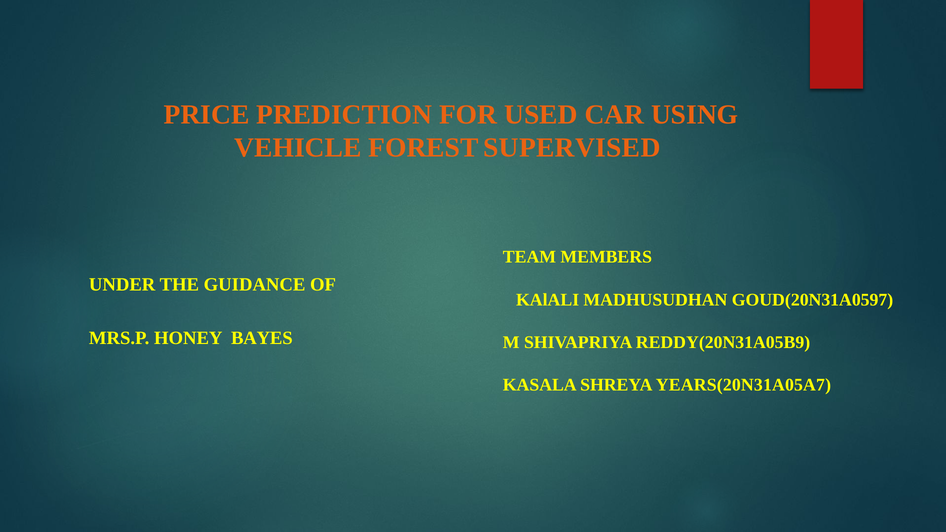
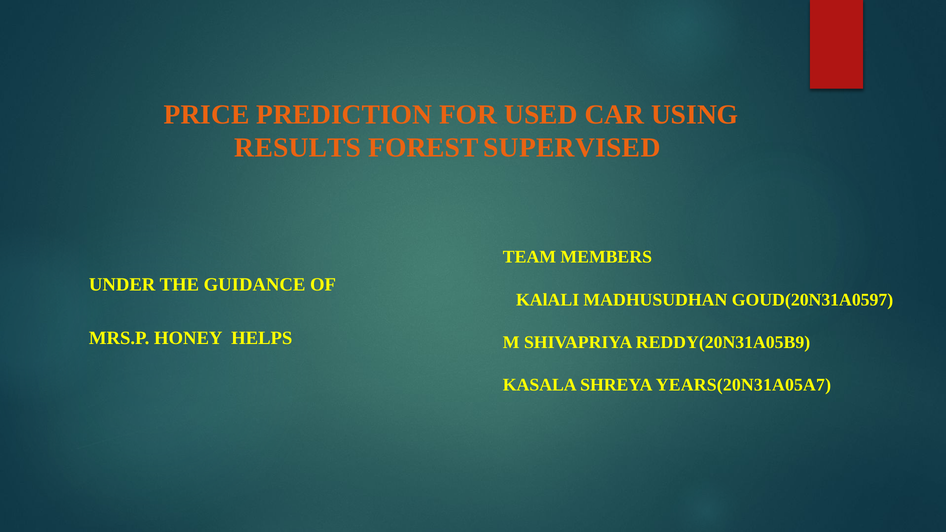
VEHICLE: VEHICLE -> RESULTS
BAYES: BAYES -> HELPS
